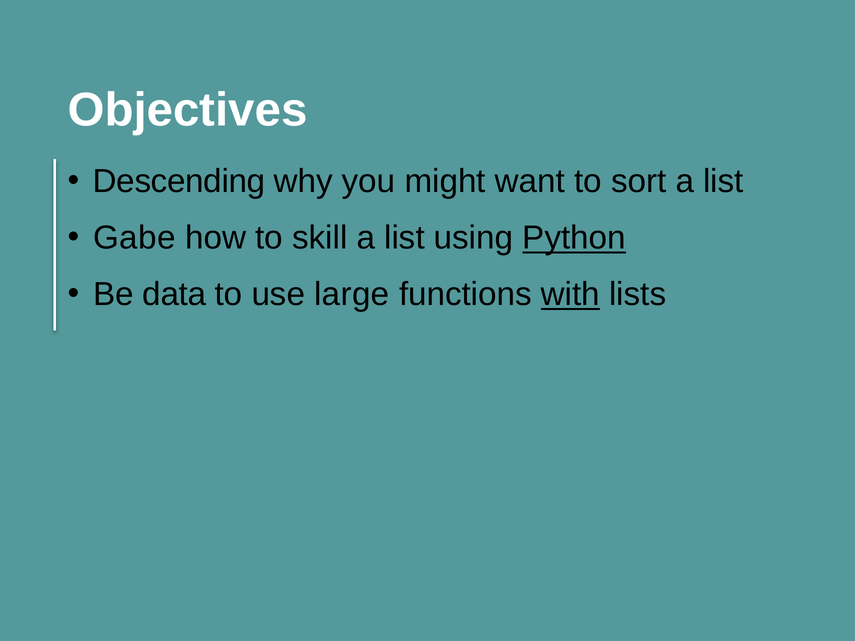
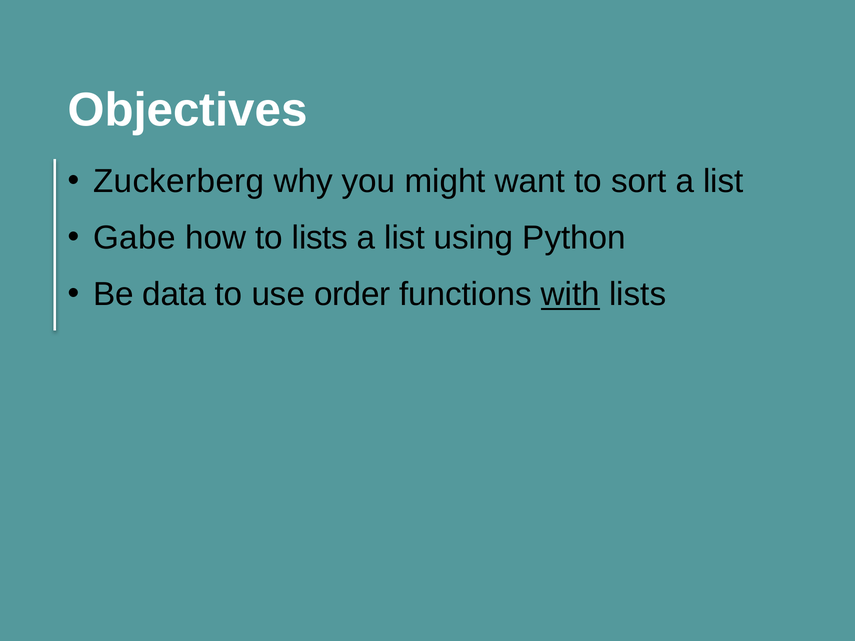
Descending: Descending -> Zuckerberg
to skill: skill -> lists
Python underline: present -> none
large: large -> order
